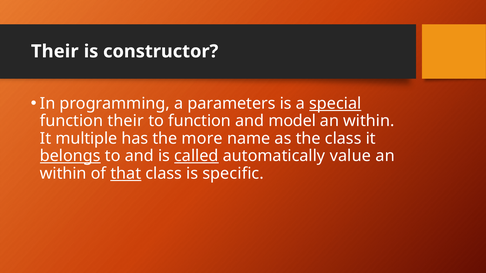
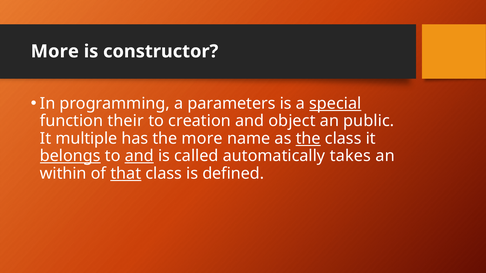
Their at (55, 51): Their -> More
to function: function -> creation
model: model -> object
within at (369, 121): within -> public
the at (308, 139) underline: none -> present
and at (139, 156) underline: none -> present
called underline: present -> none
value: value -> takes
specific: specific -> defined
